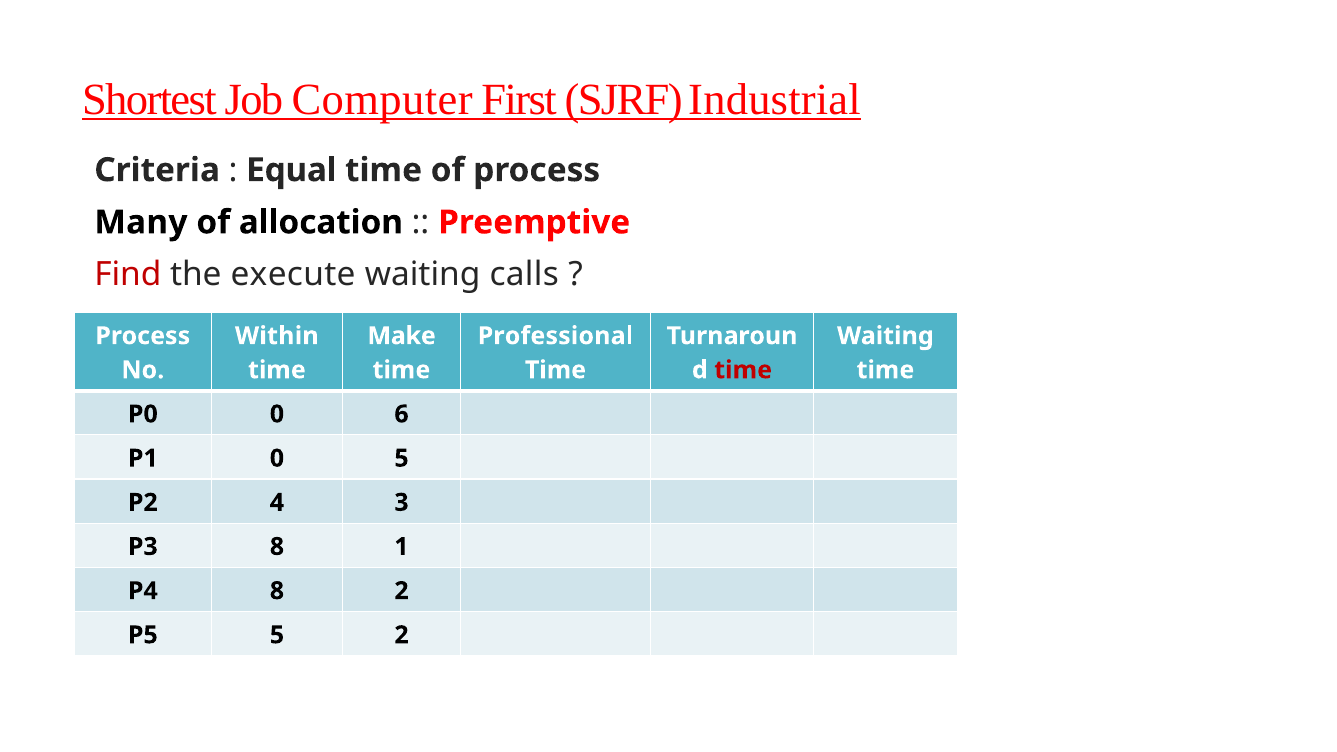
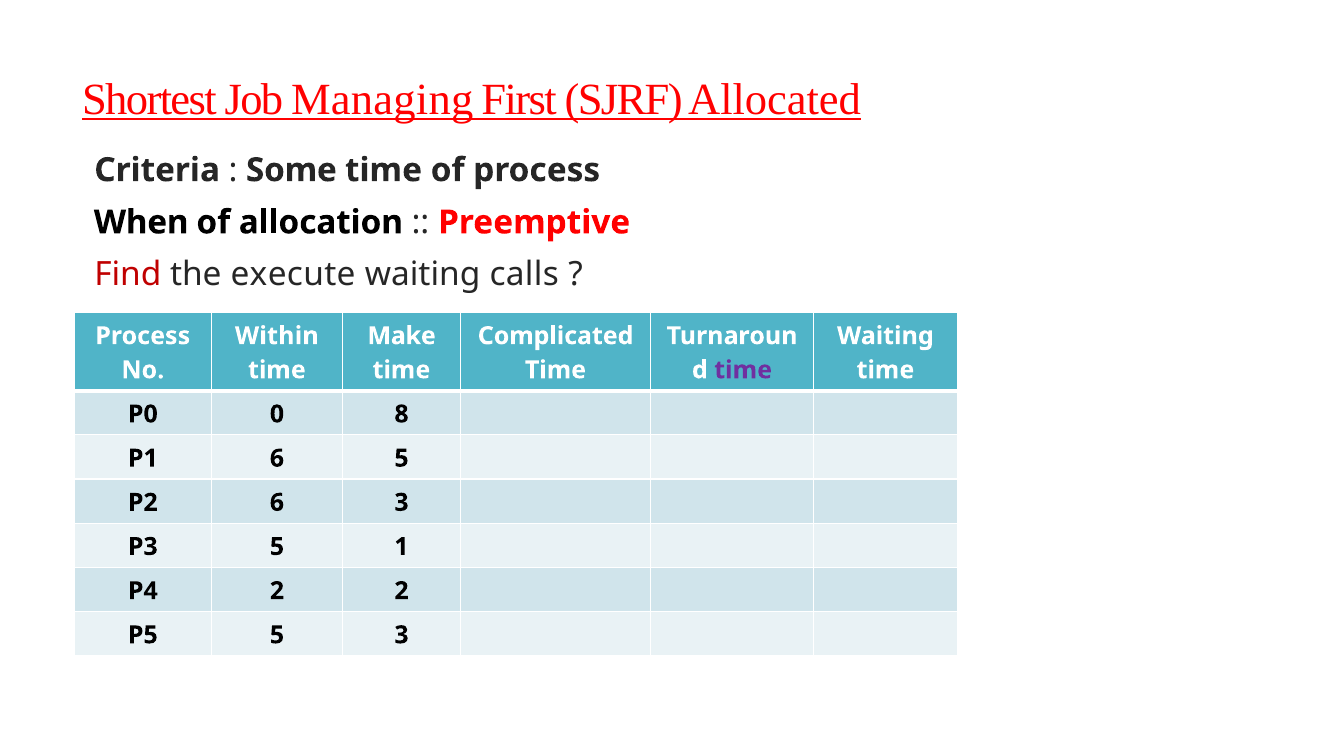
Computer: Computer -> Managing
Industrial: Industrial -> Allocated
Equal: Equal -> Some
Many: Many -> When
Professional: Professional -> Complicated
time at (743, 370) colour: red -> purple
6: 6 -> 8
P1 0: 0 -> 6
P2 4: 4 -> 6
P3 8: 8 -> 5
P4 8: 8 -> 2
5 2: 2 -> 3
